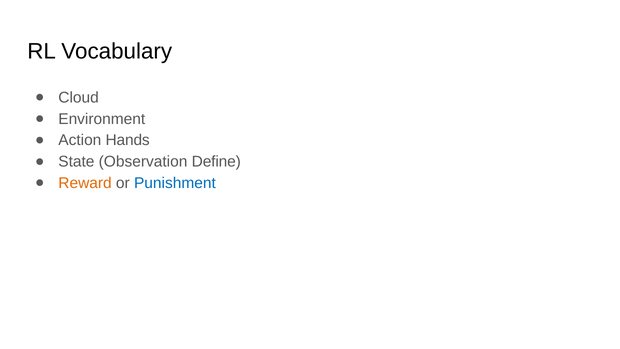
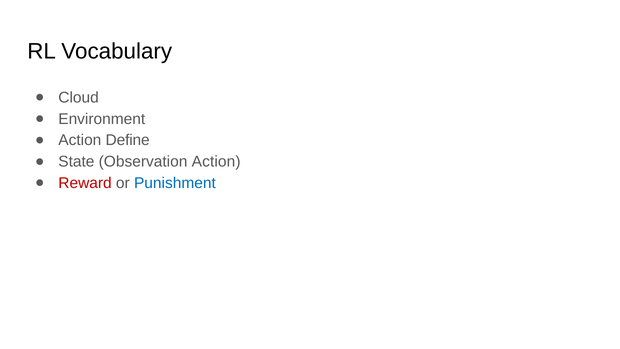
Hands: Hands -> Define
Observation Define: Define -> Action
Reward colour: orange -> red
